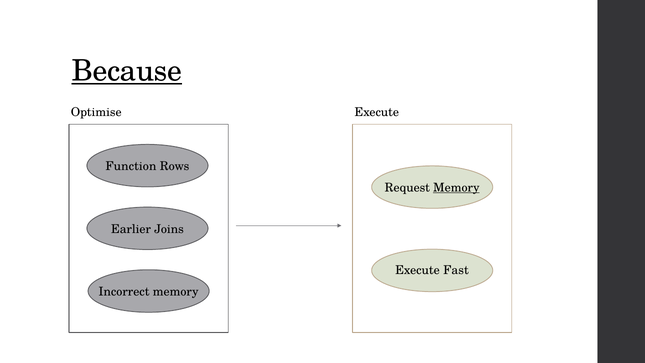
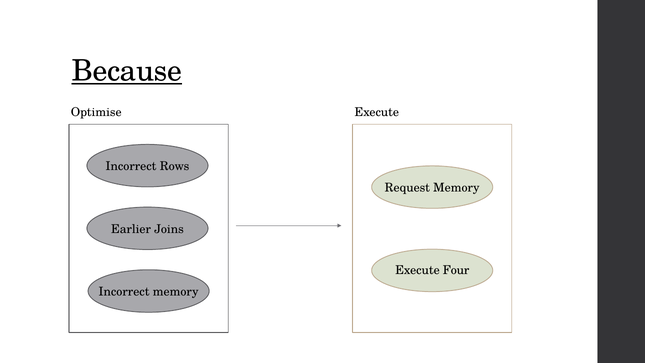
Function at (131, 166): Function -> Incorrect
Memory at (456, 187) underline: present -> none
Fast: Fast -> Four
